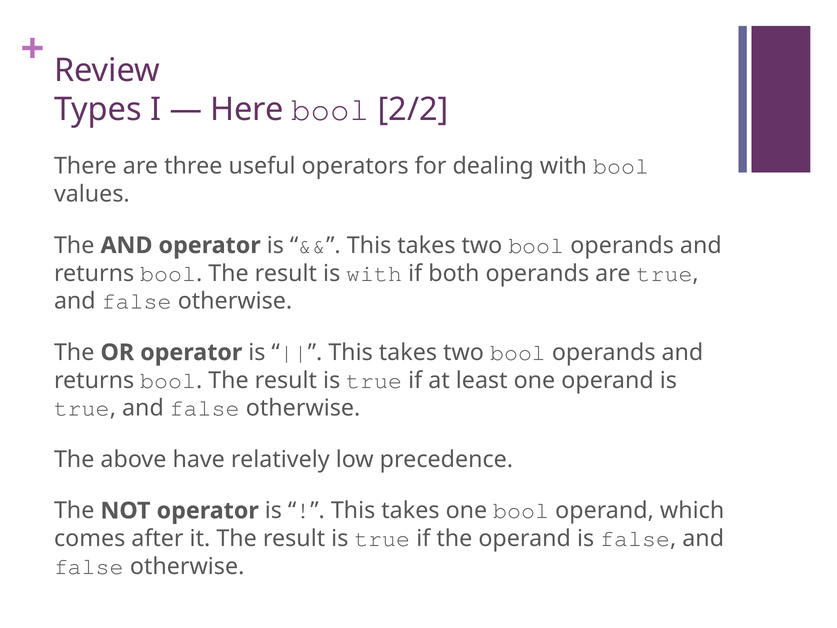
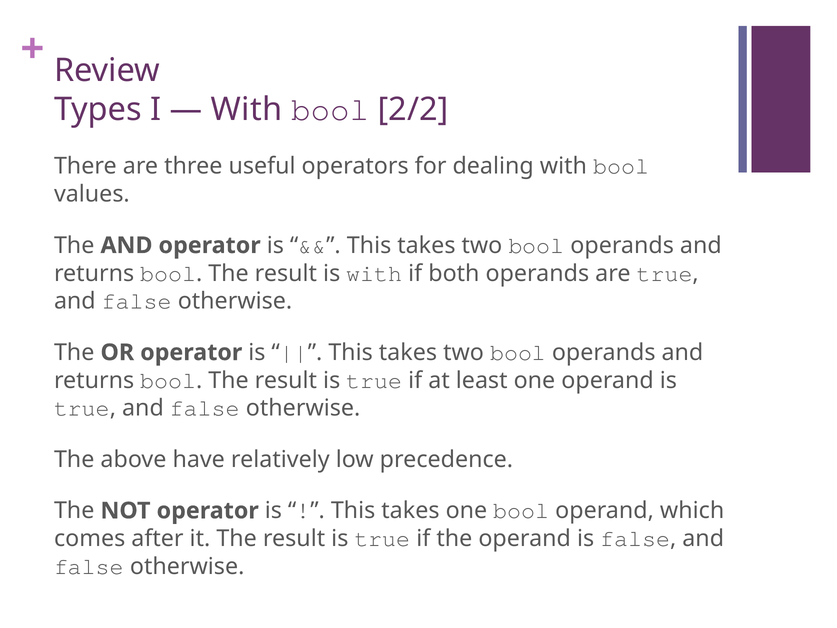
Here at (247, 109): Here -> With
